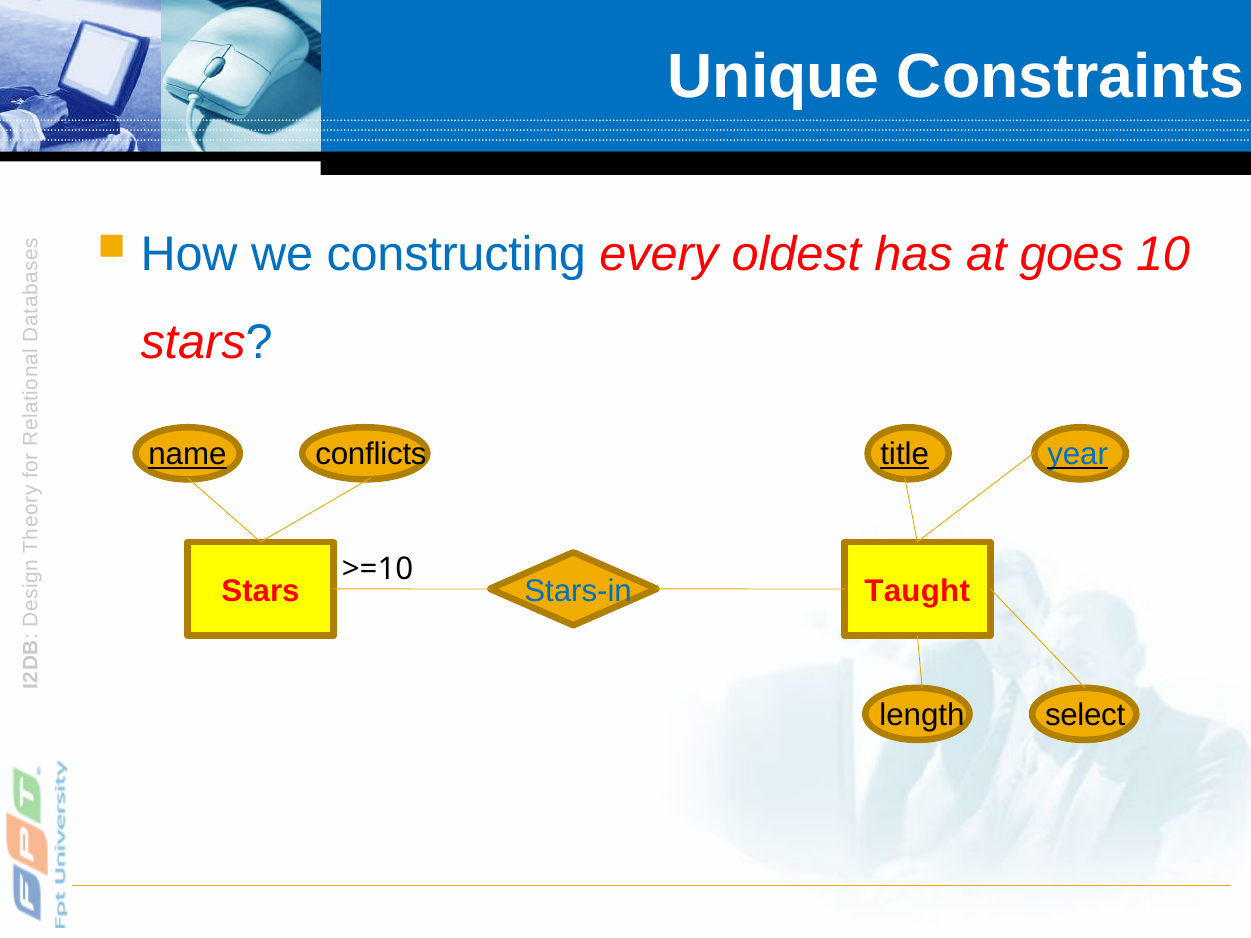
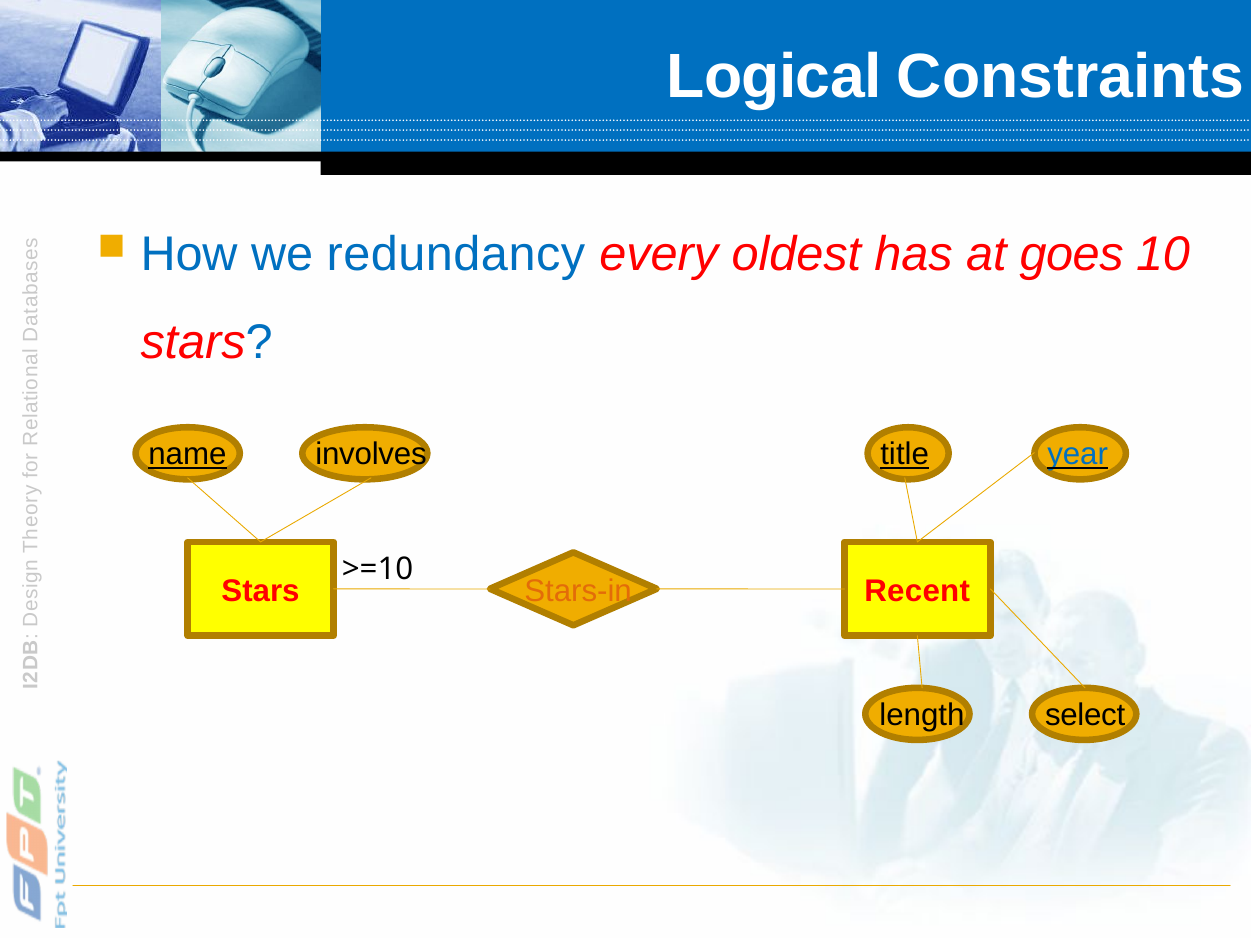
Unique: Unique -> Logical
constructing: constructing -> redundancy
conflicts: conflicts -> involves
Stars-in colour: blue -> orange
Taught: Taught -> Recent
